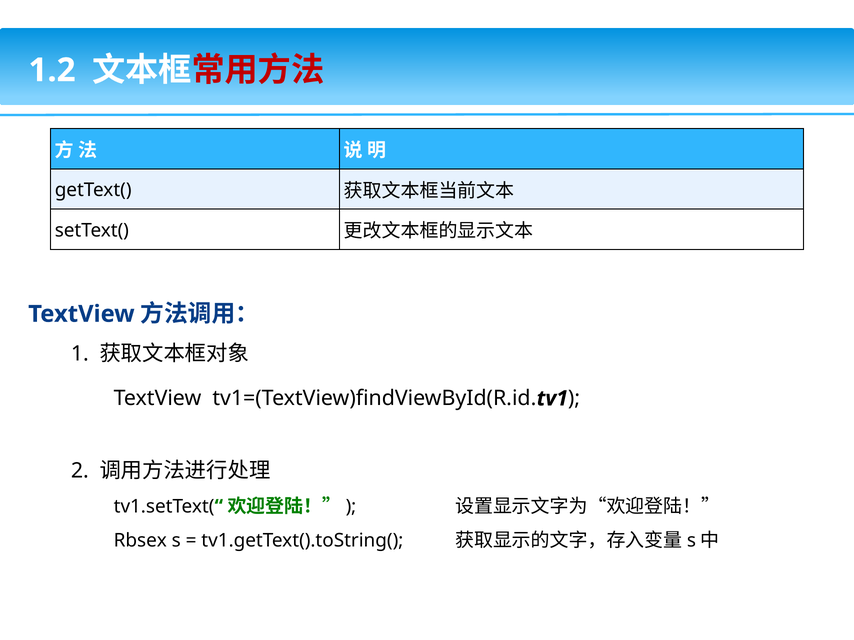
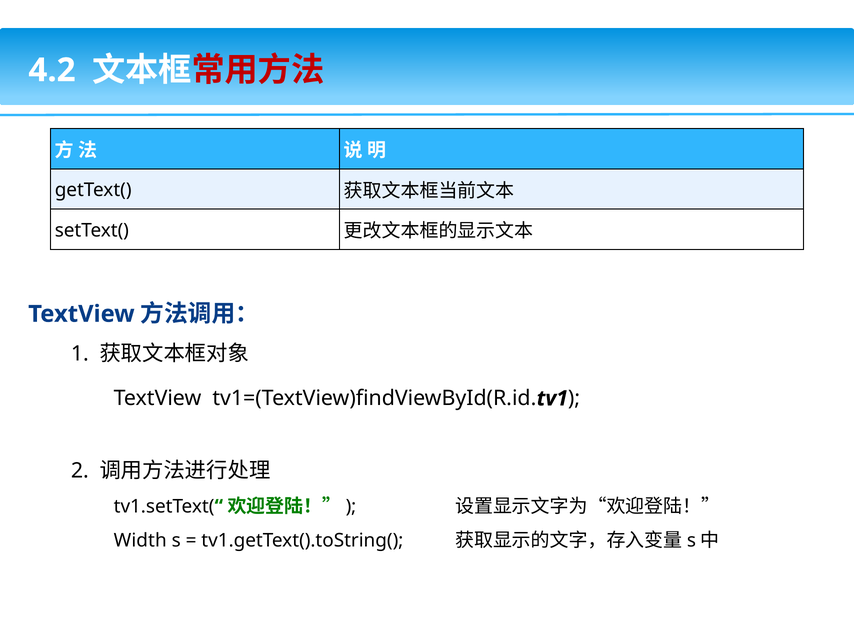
1.2: 1.2 -> 4.2
Rbsex: Rbsex -> Width
